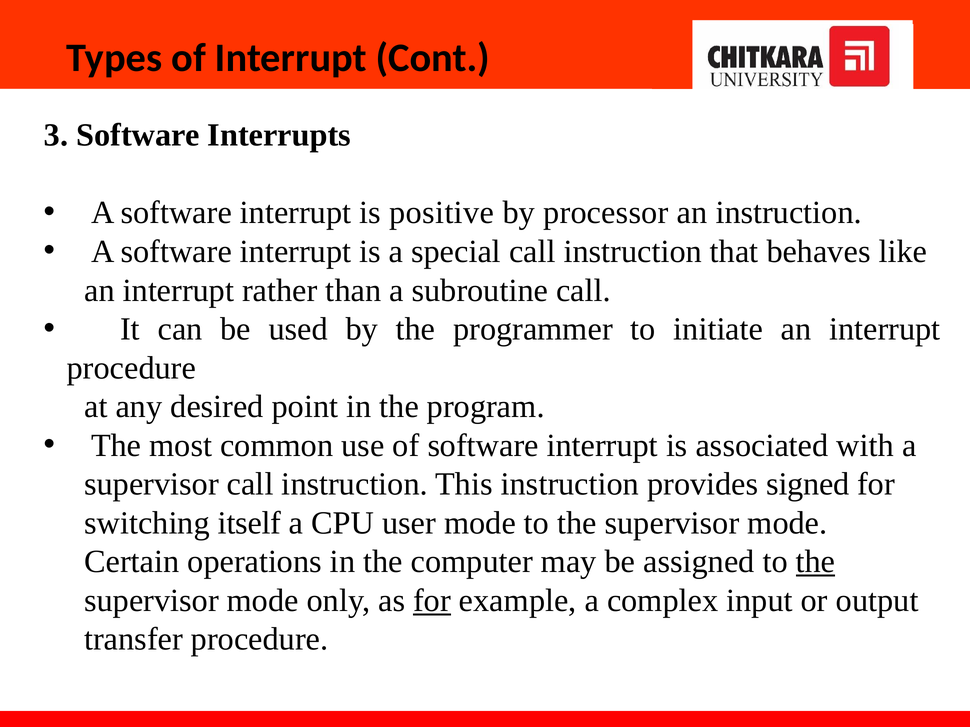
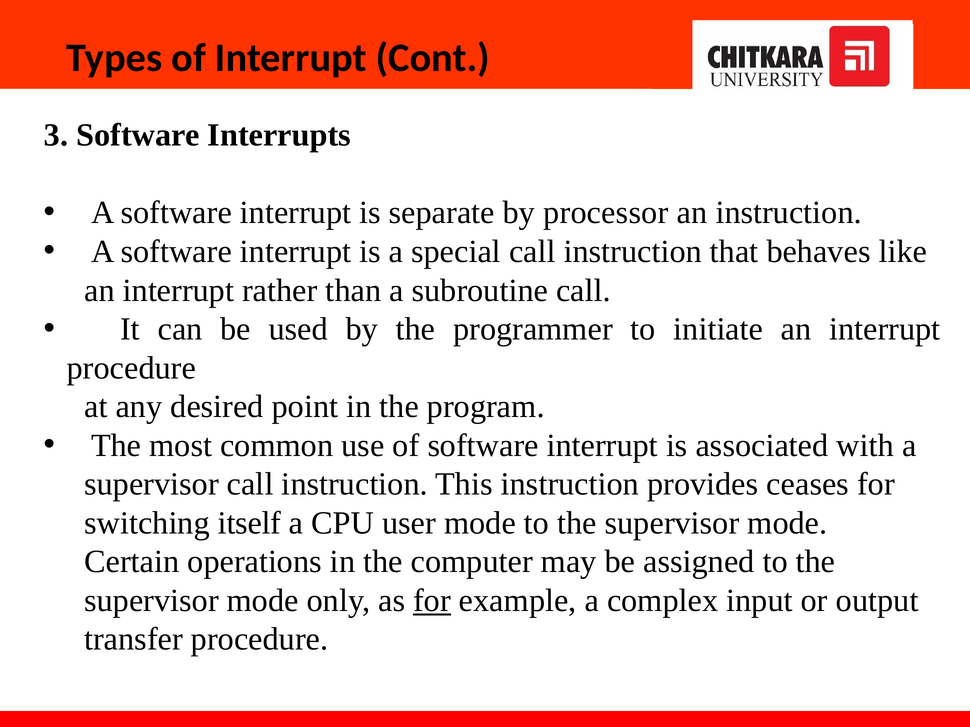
positive: positive -> separate
signed: signed -> ceases
the at (816, 562) underline: present -> none
